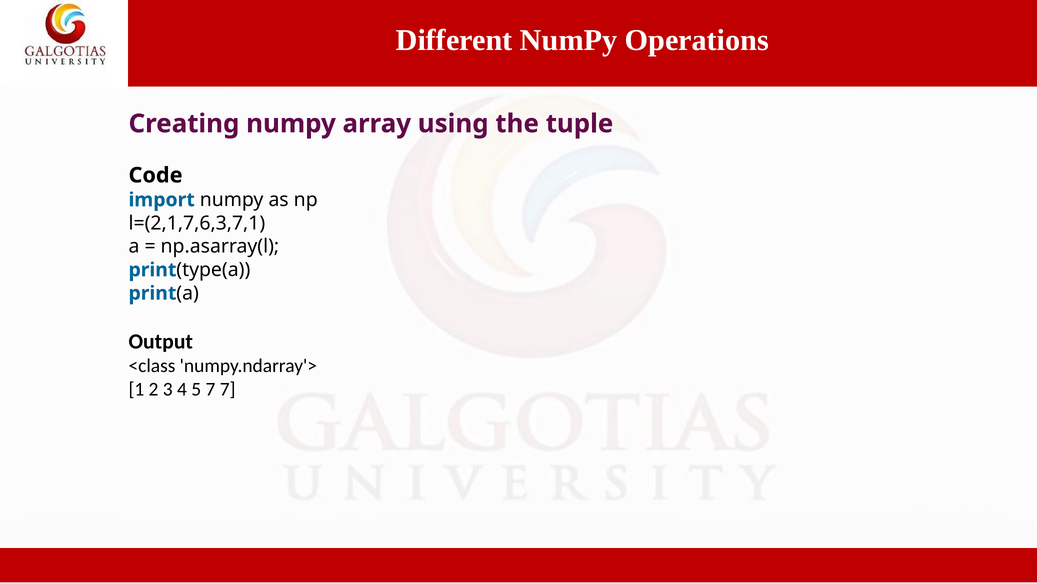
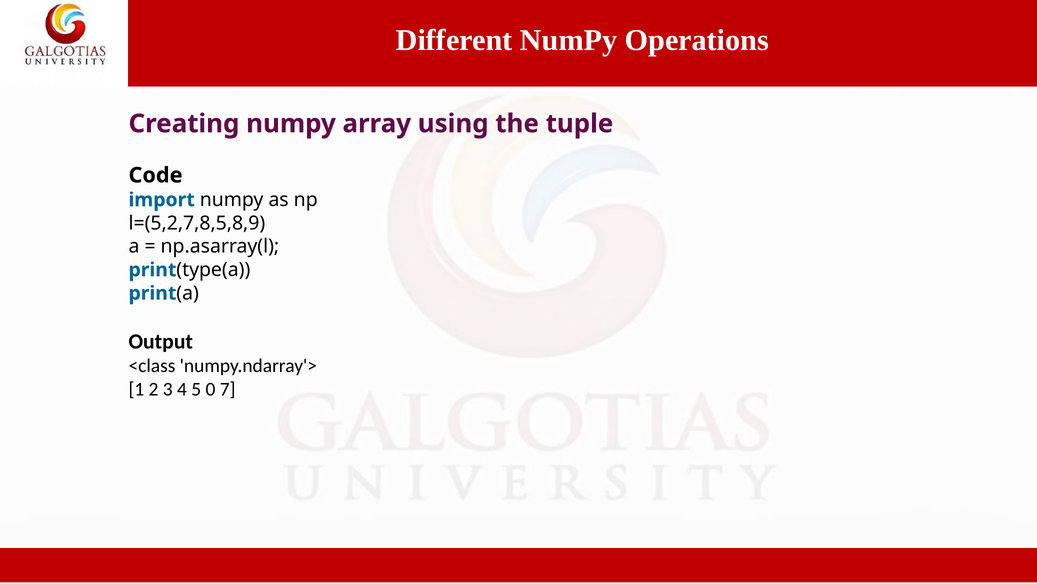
l=(2,1,7,6,3,7,1: l=(2,1,7,6,3,7,1 -> l=(5,2,7,8,5,8,9
5 7: 7 -> 0
